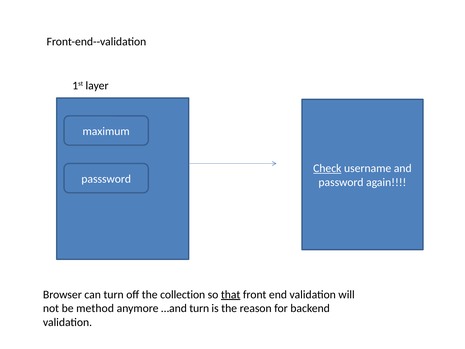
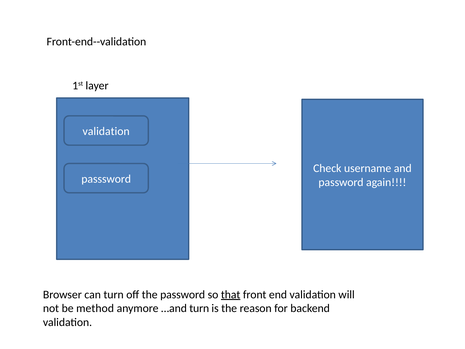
maximum at (106, 131): maximum -> validation
Check underline: present -> none
the collection: collection -> password
